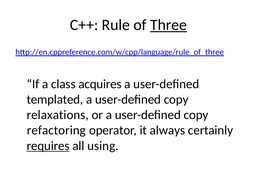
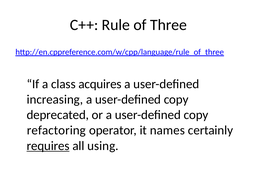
Three underline: present -> none
templated: templated -> increasing
relaxations: relaxations -> deprecated
always: always -> names
